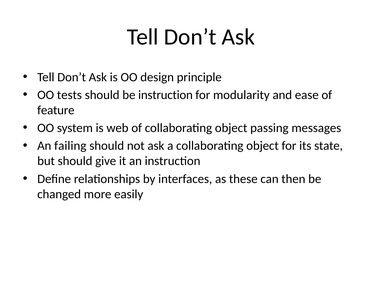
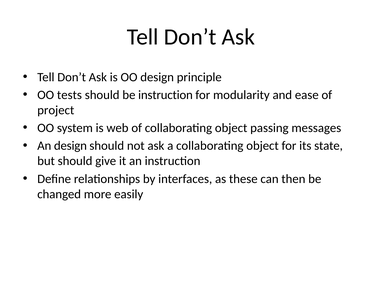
feature: feature -> project
An failing: failing -> design
